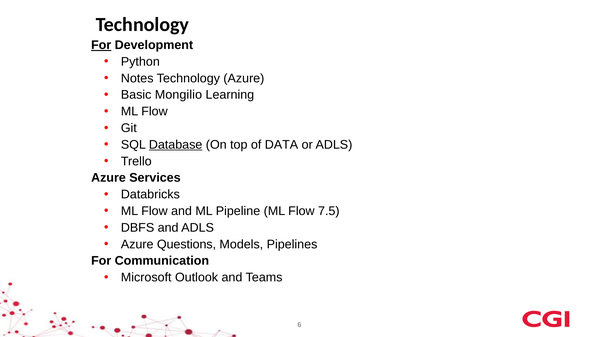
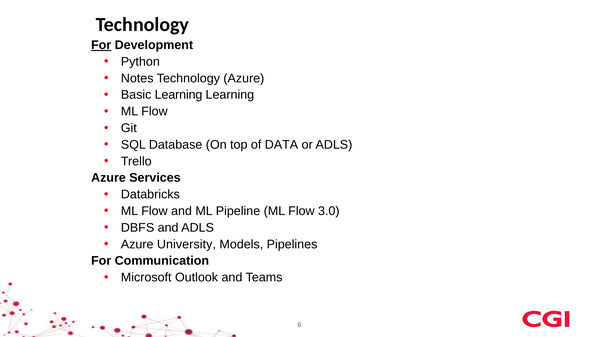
Basic Mongilio: Mongilio -> Learning
Database underline: present -> none
7.5: 7.5 -> 3.0
Questions: Questions -> University
